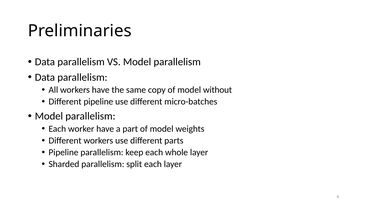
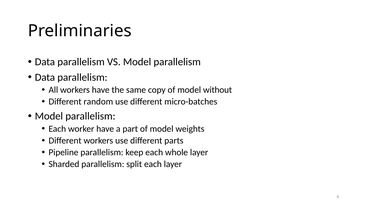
Different pipeline: pipeline -> random
